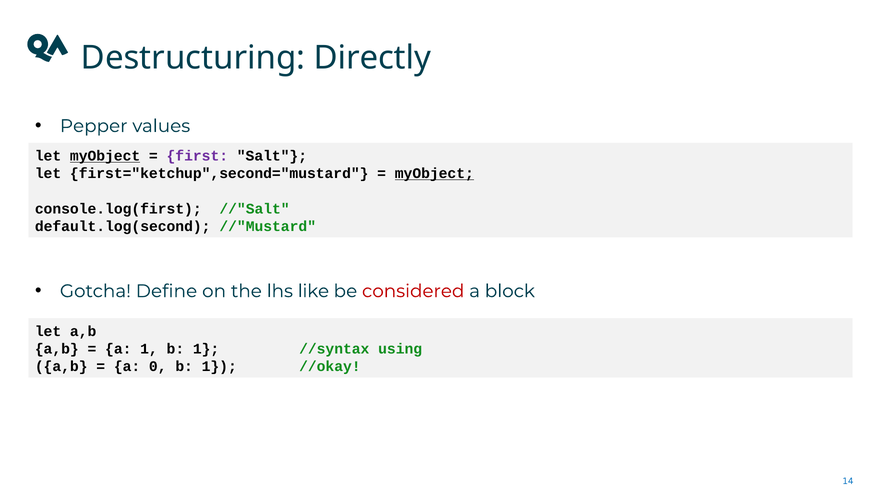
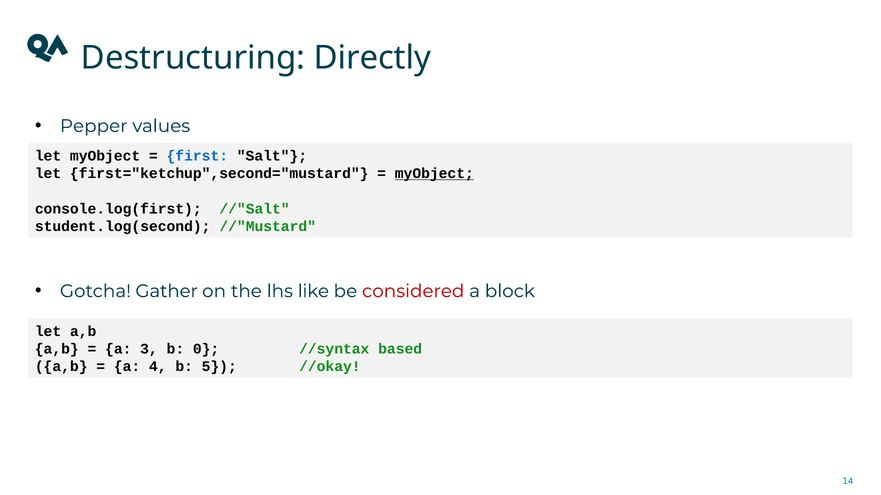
myObject at (105, 156) underline: present -> none
first colour: purple -> blue
default.log(second: default.log(second -> student.log(second
Define: Define -> Gather
a 1: 1 -> 3
1 at (206, 349): 1 -> 0
using: using -> based
0: 0 -> 4
1 at (219, 367): 1 -> 5
